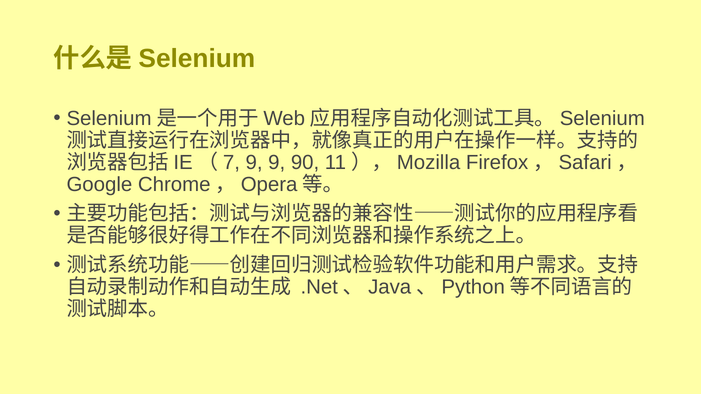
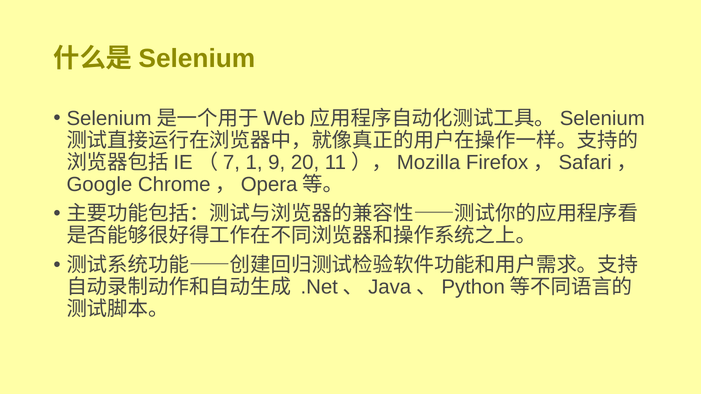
9 at (254, 162): 9 -> 1
90: 90 -> 20
